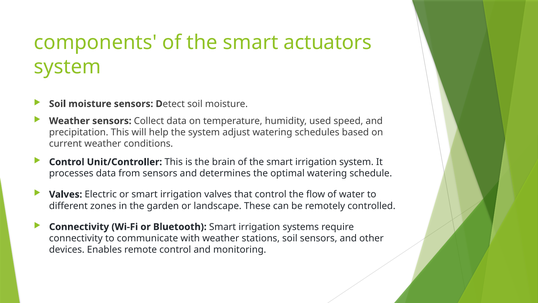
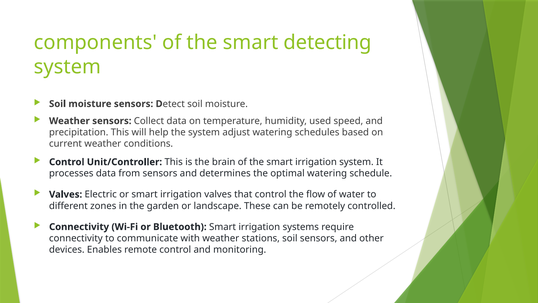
actuators: actuators -> detecting
